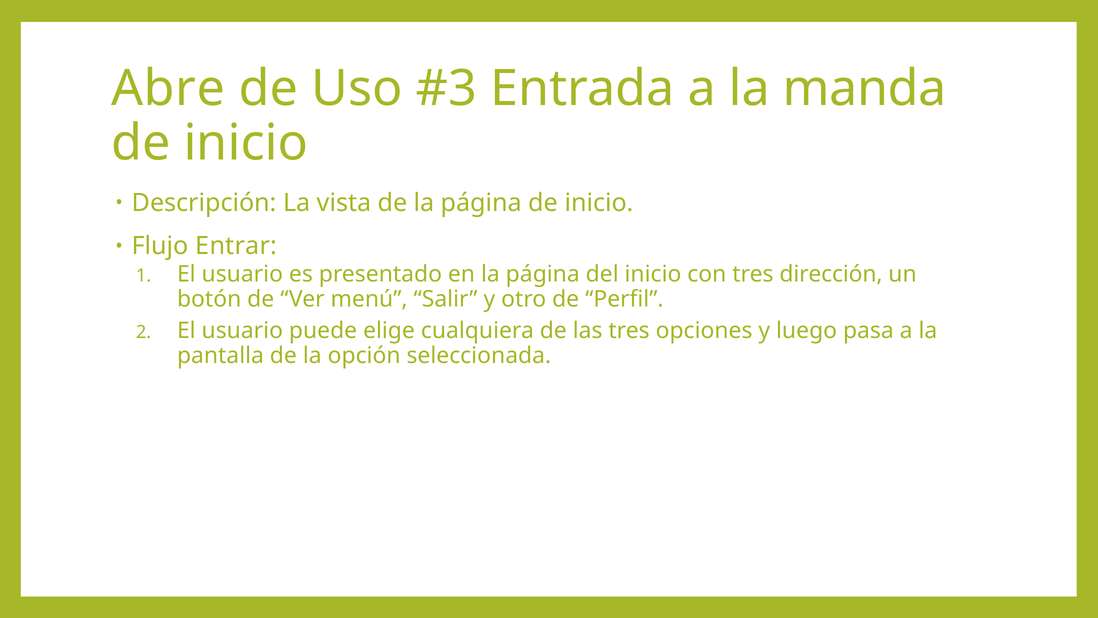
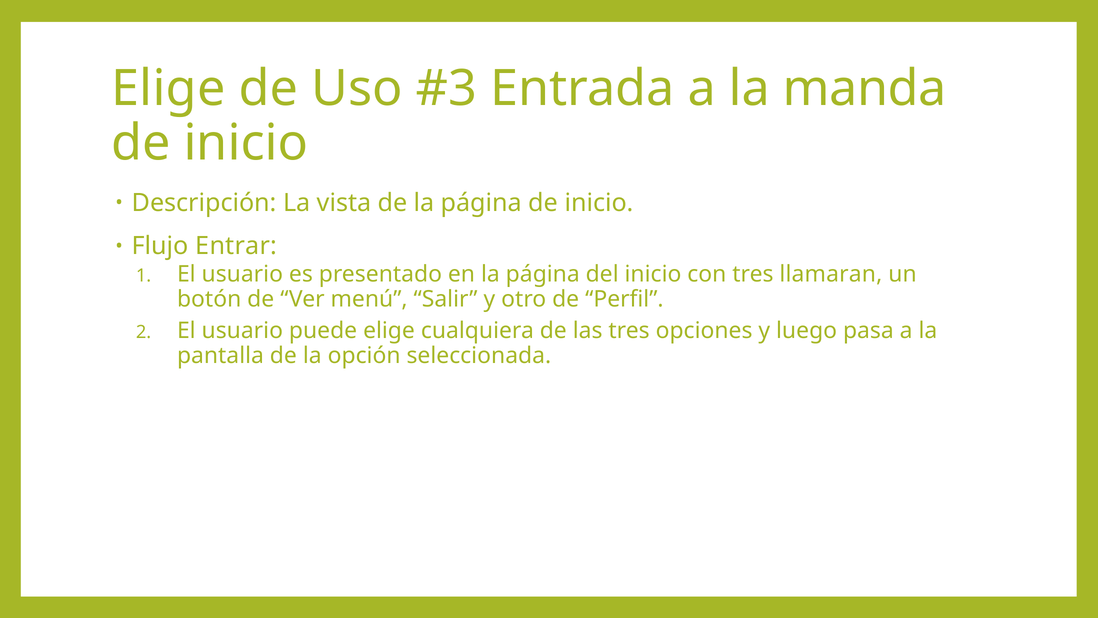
Abre at (168, 88): Abre -> Elige
dirección: dirección -> llamaran
